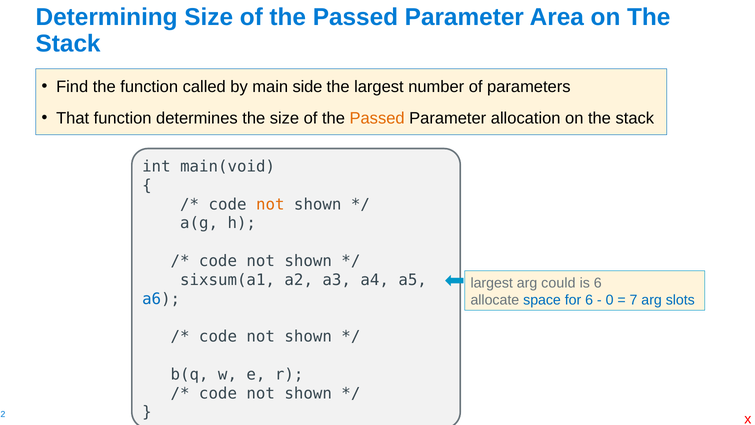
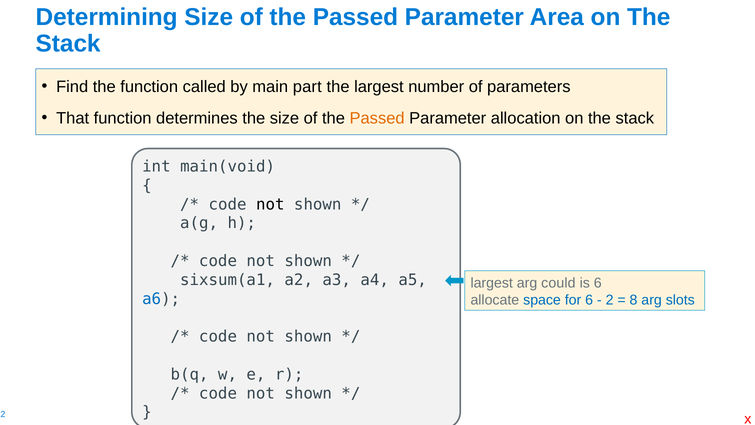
side: side -> part
not at (270, 204) colour: orange -> black
0: 0 -> 2
7: 7 -> 8
